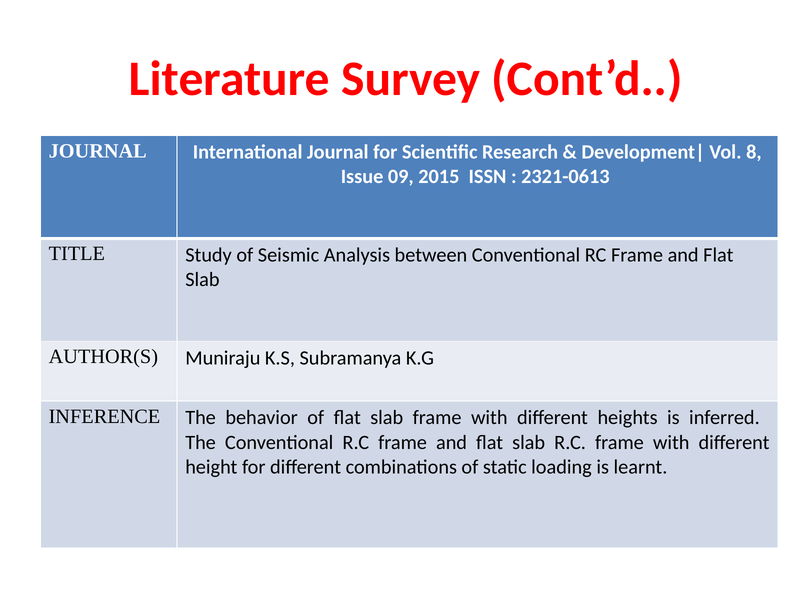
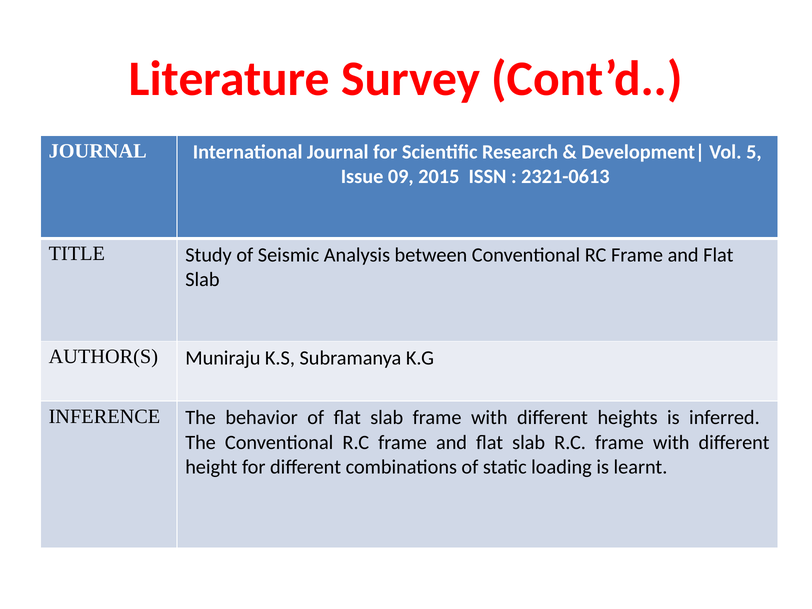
8: 8 -> 5
